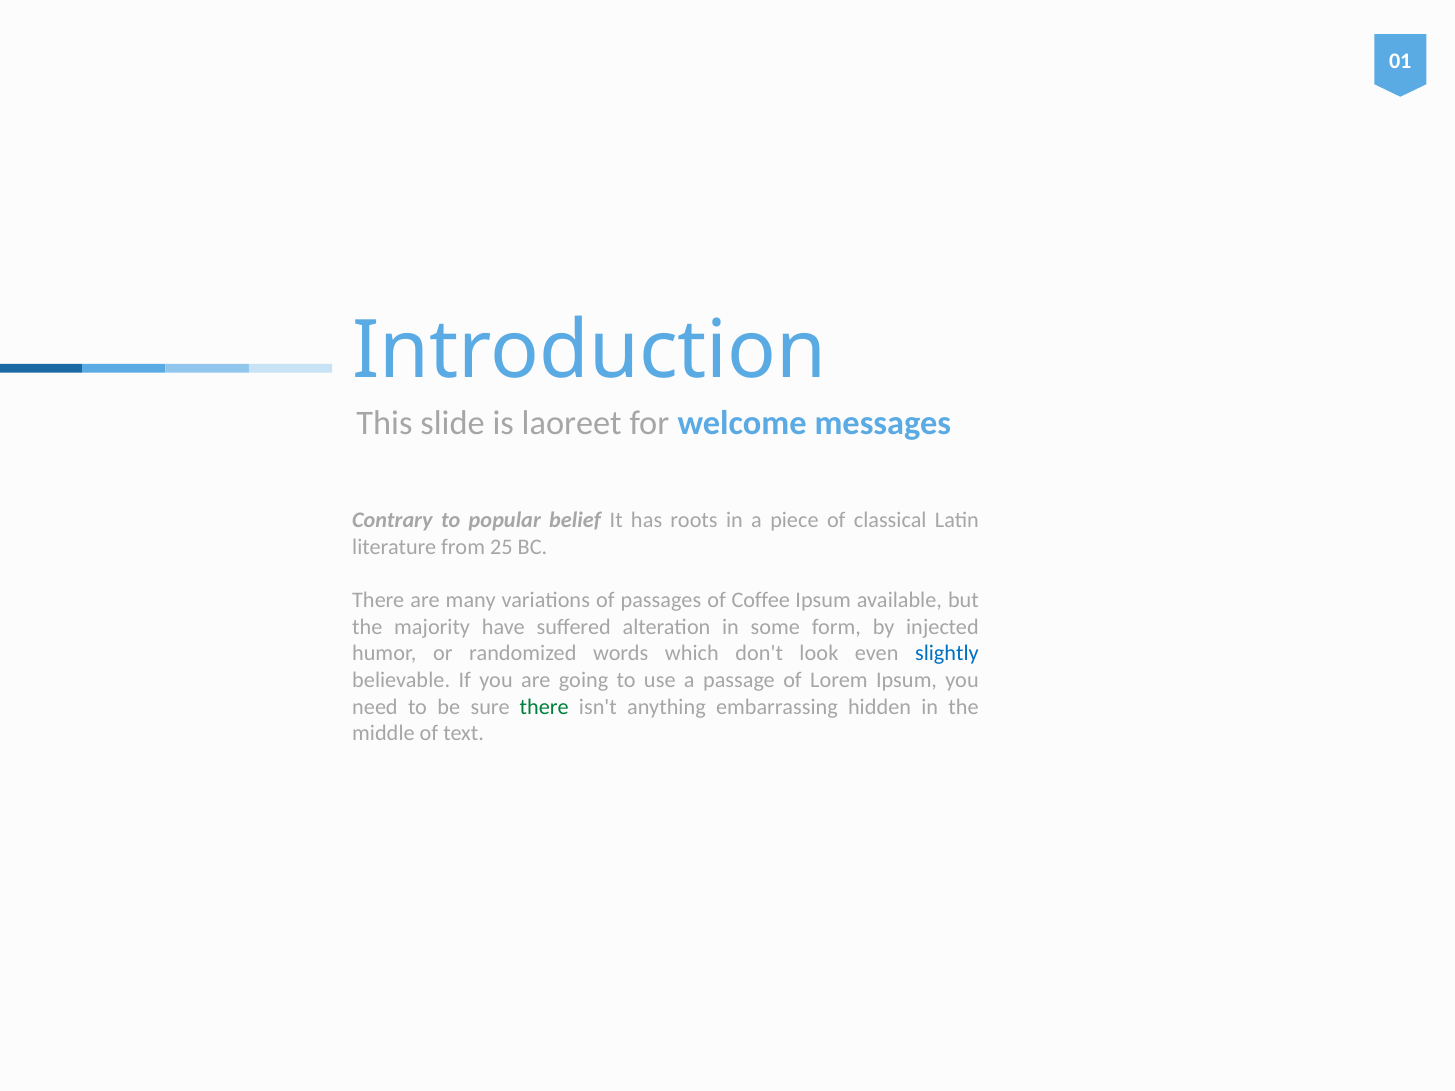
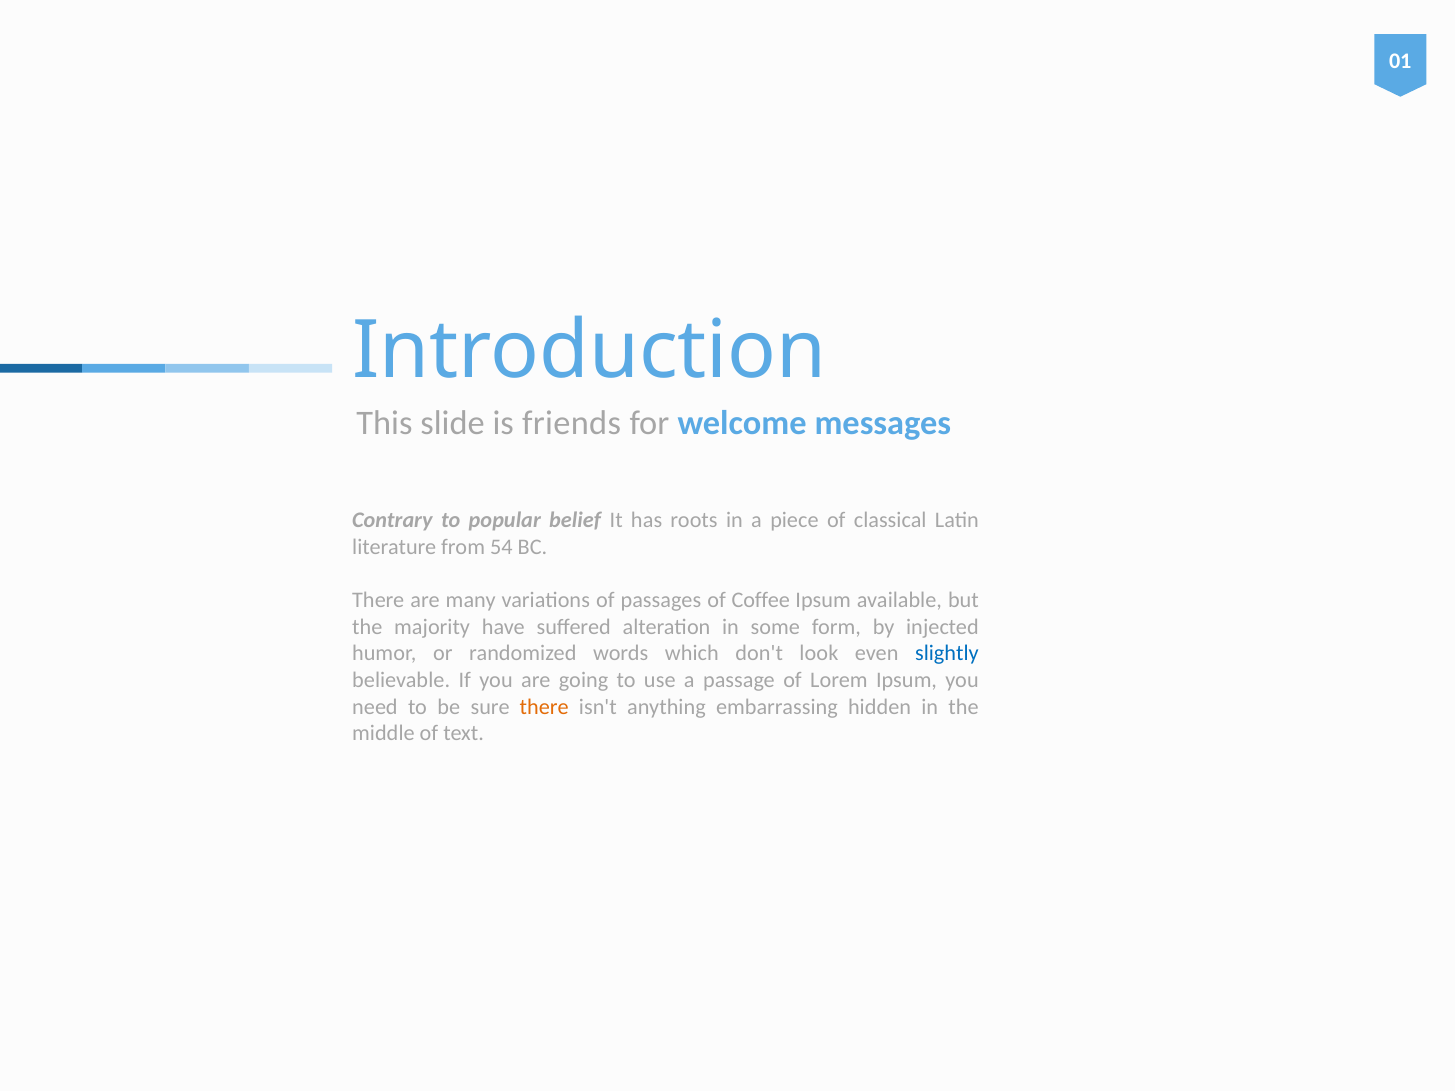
laoreet: laoreet -> friends
25: 25 -> 54
there at (544, 707) colour: green -> orange
